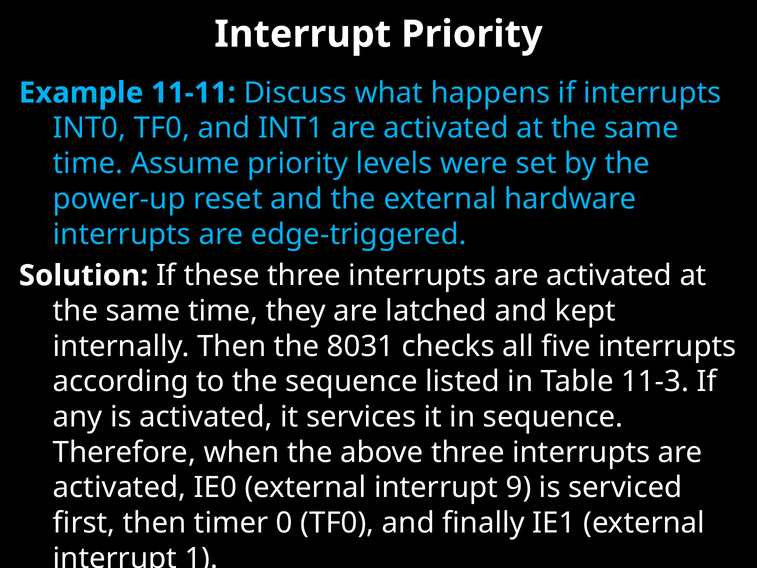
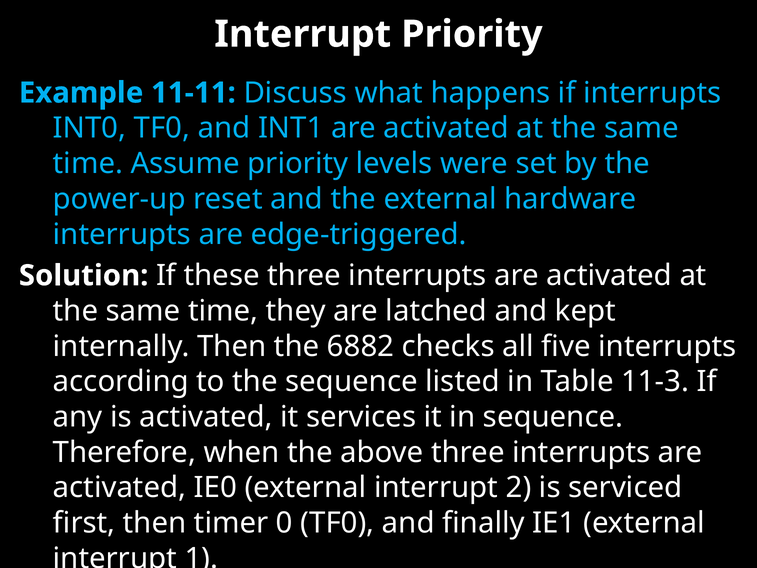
8031: 8031 -> 6882
9: 9 -> 2
